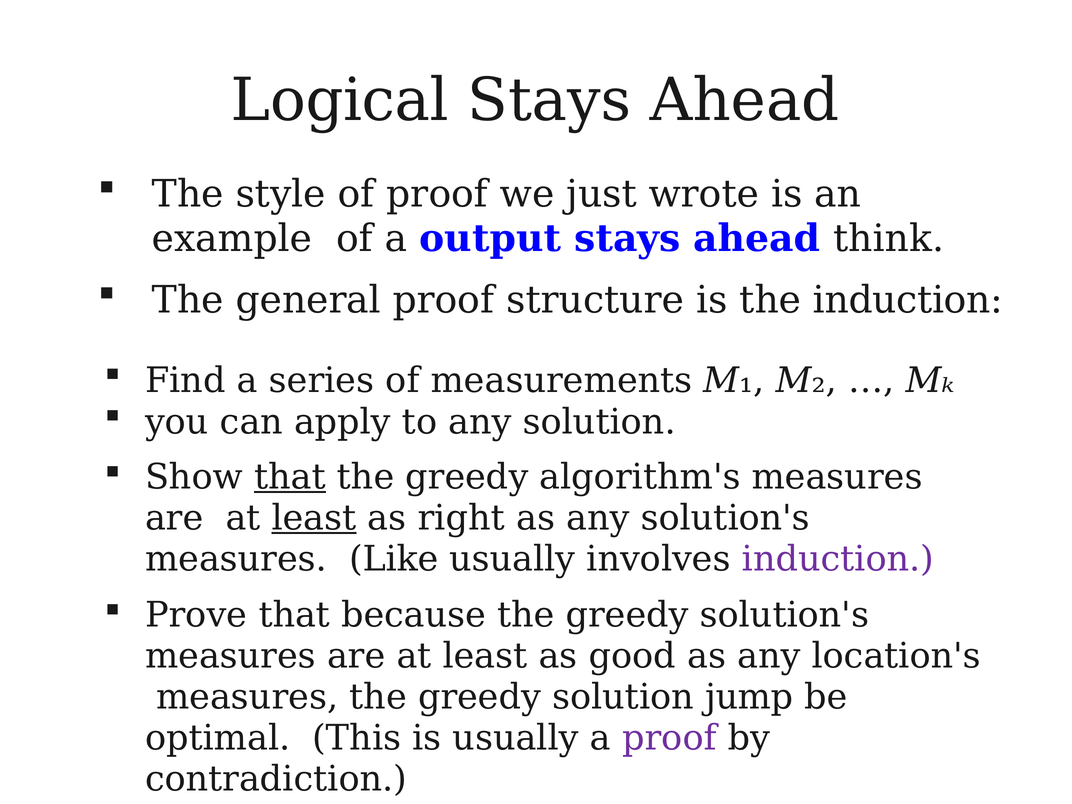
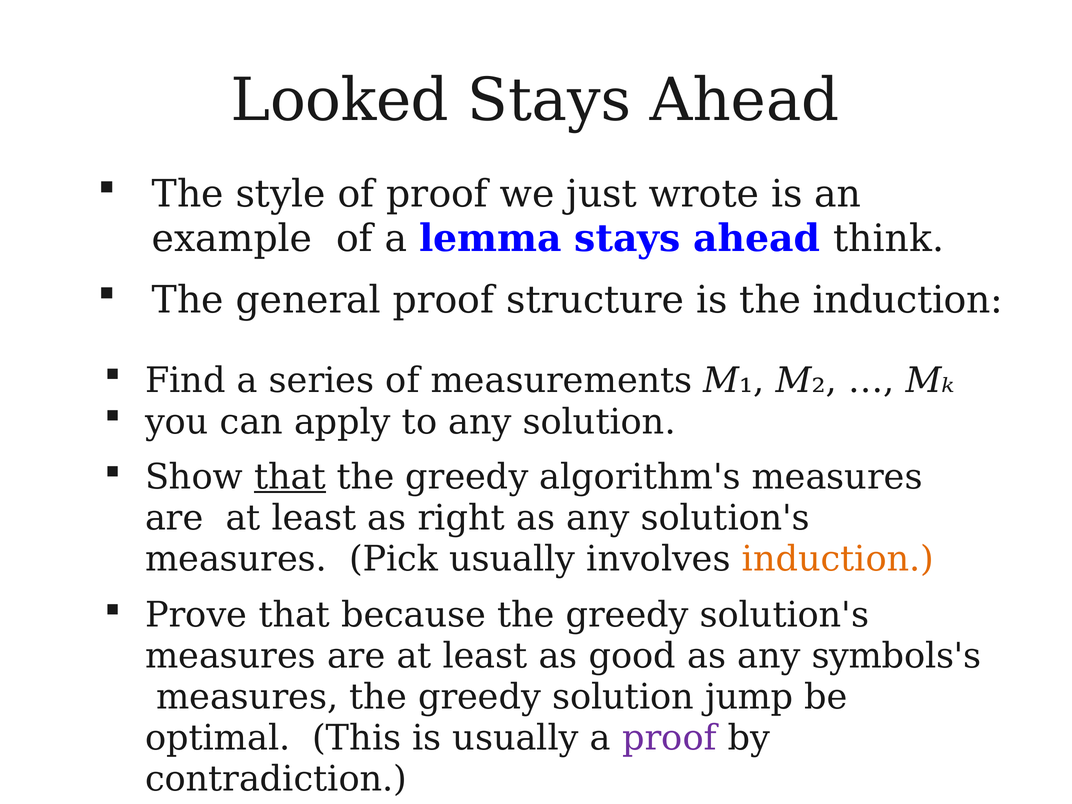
Logical: Logical -> Looked
output: output -> lemma
least at (314, 518) underline: present -> none
Like: Like -> Pick
induction at (838, 559) colour: purple -> orange
location's: location's -> symbols's
